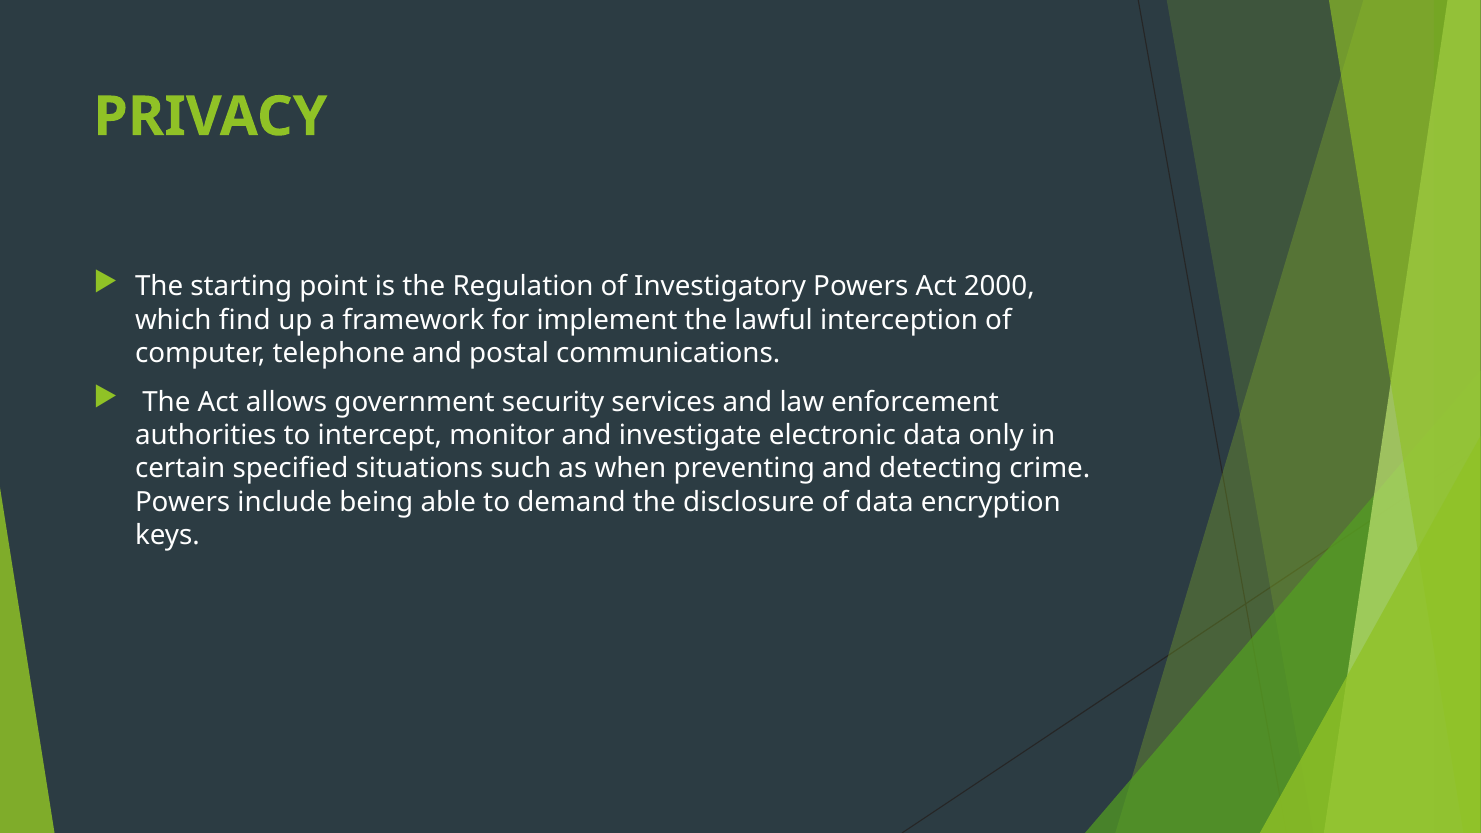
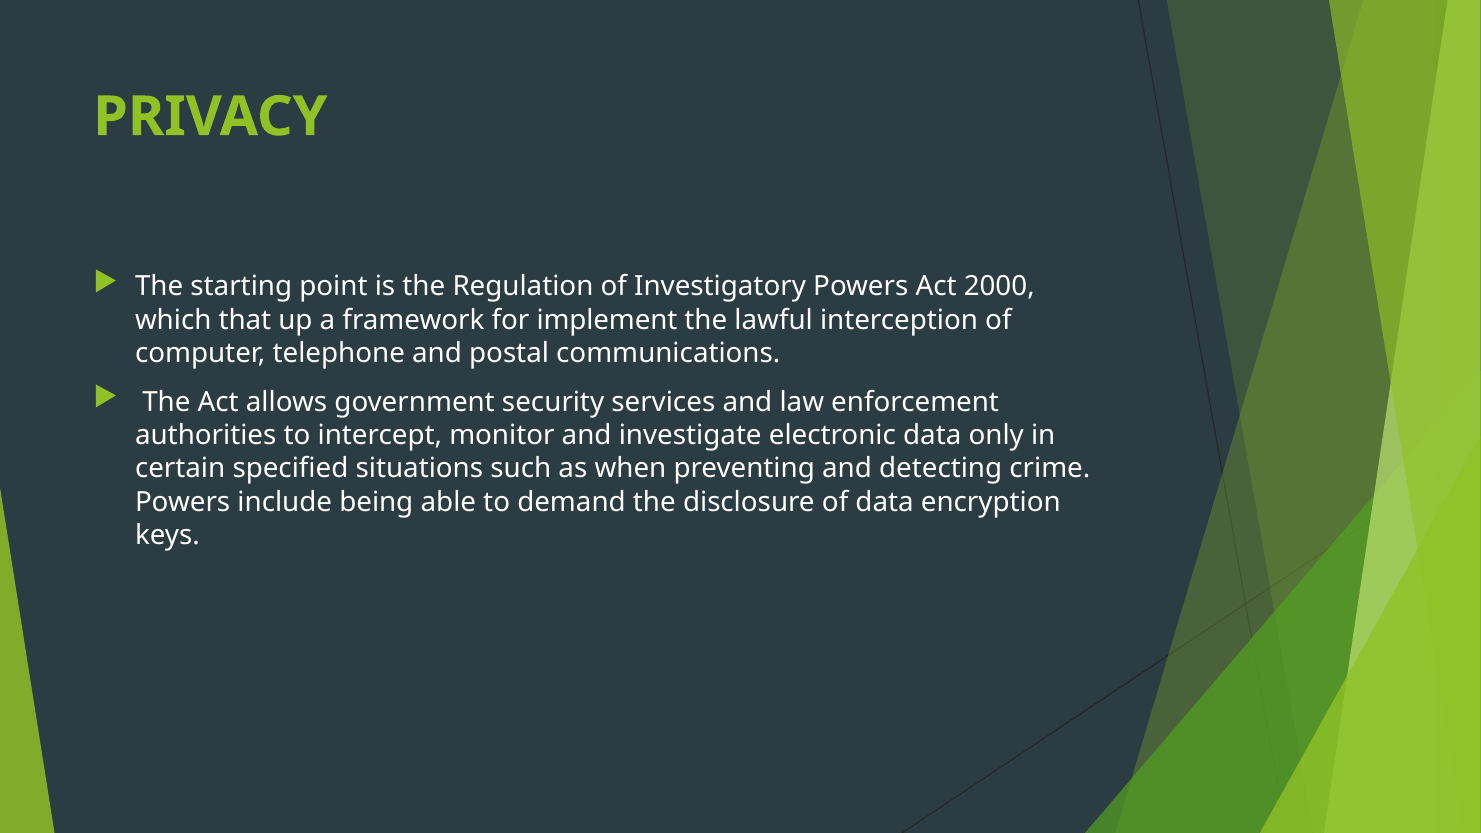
find: find -> that
